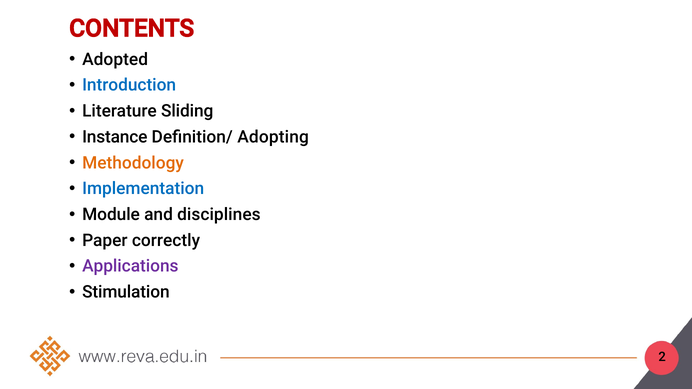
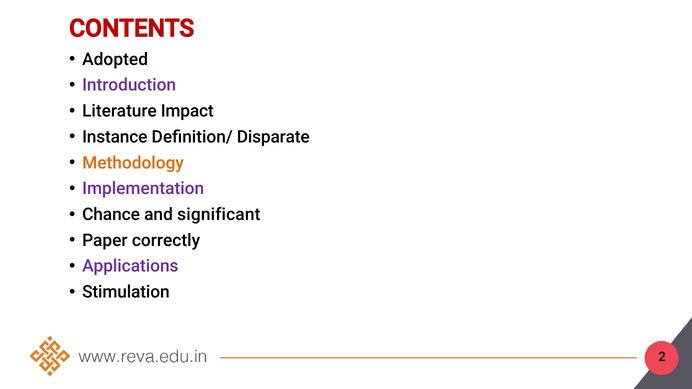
Introduction colour: blue -> purple
Sliding: Sliding -> Impact
Adopting: Adopting -> Disparate
Implementation colour: blue -> purple
Module: Module -> Chance
disciplines: disciplines -> significant
